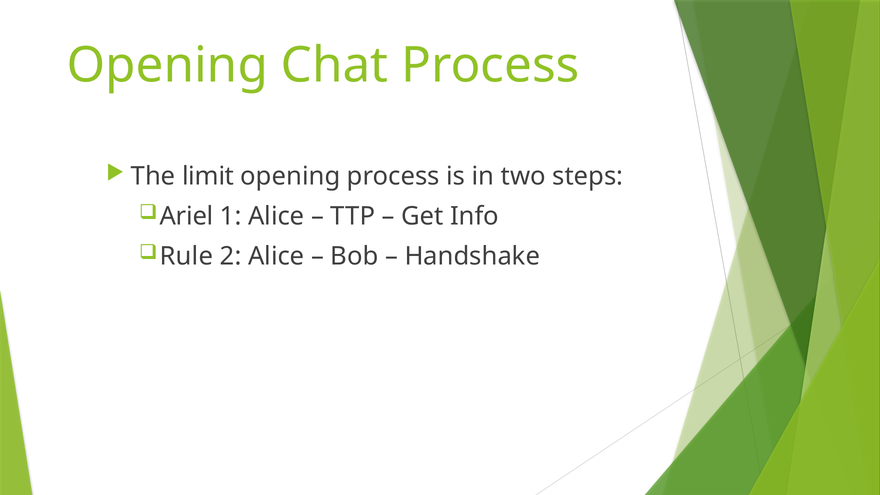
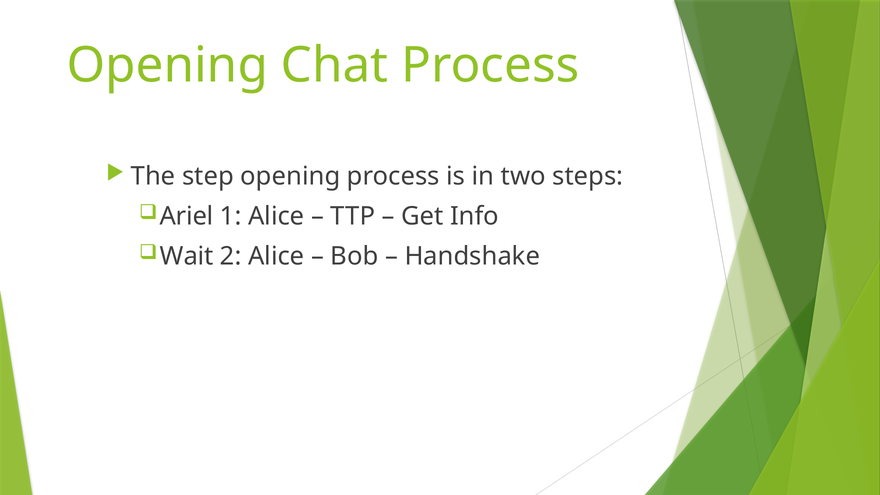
limit: limit -> step
Rule: Rule -> Wait
